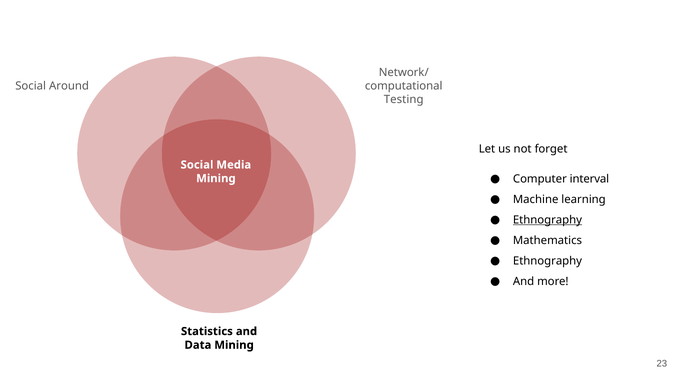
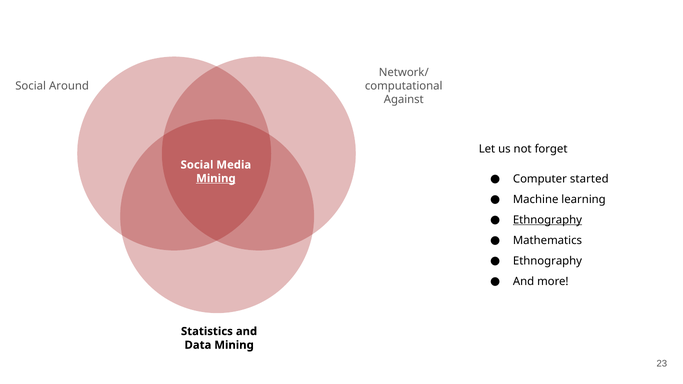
Testing: Testing -> Against
interval: interval -> started
Mining at (216, 179) underline: none -> present
